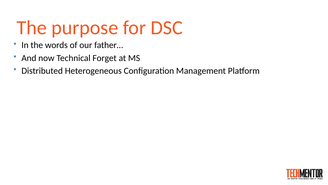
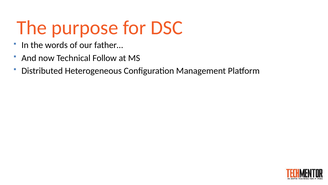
Forget: Forget -> Follow
